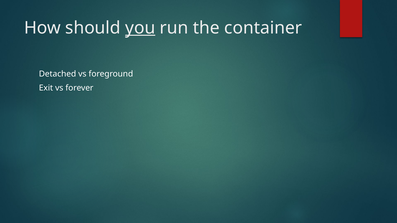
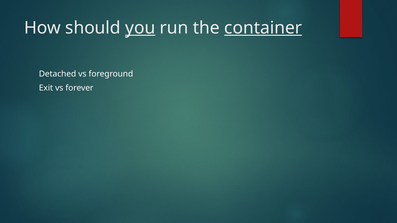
container underline: none -> present
